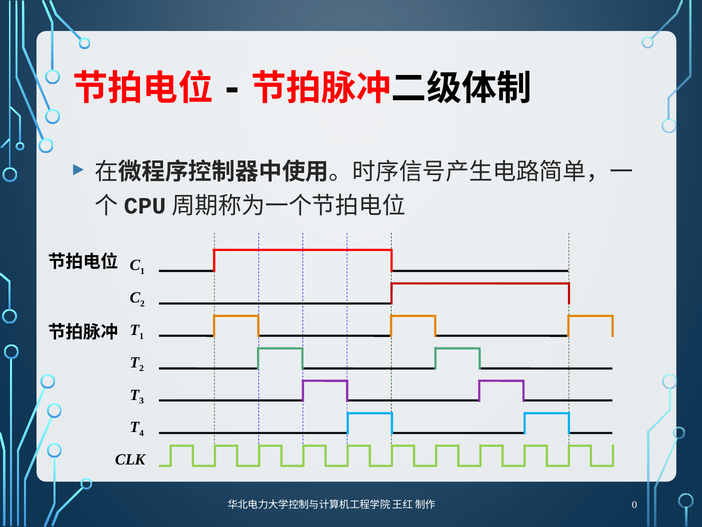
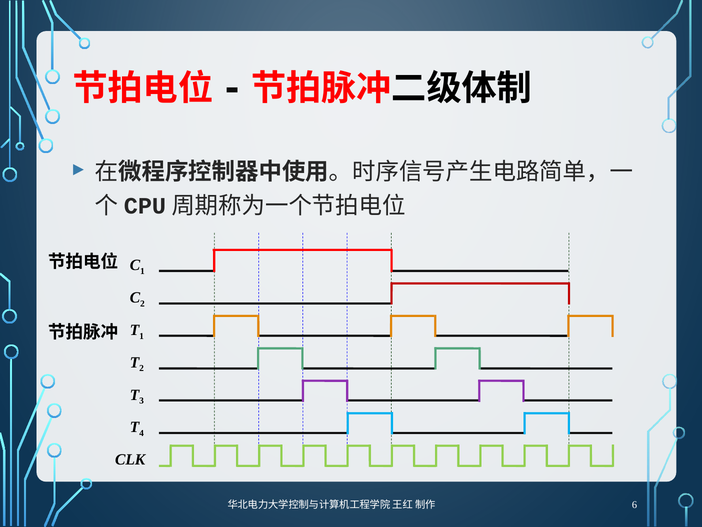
0: 0 -> 6
